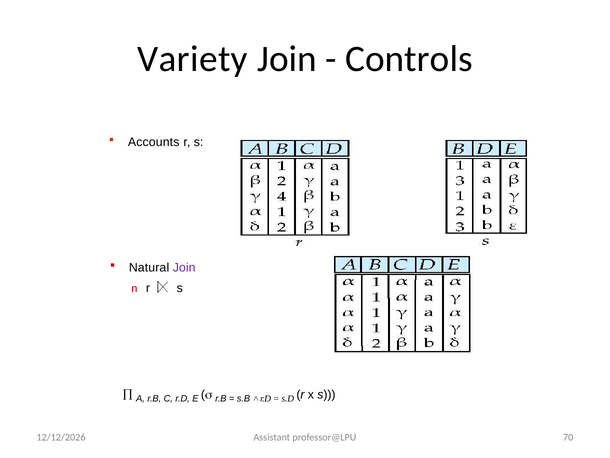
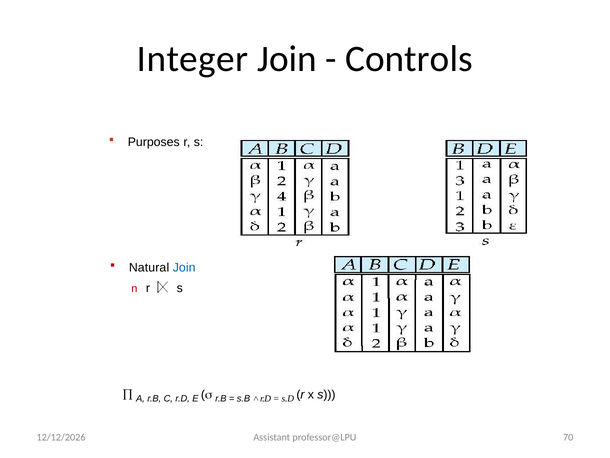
Variety: Variety -> Integer
Accounts: Accounts -> Purposes
Join at (184, 267) colour: purple -> blue
